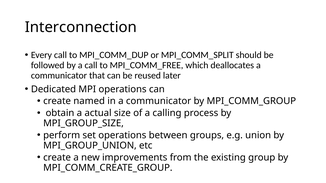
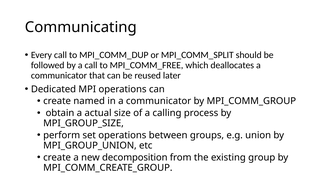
Interconnection: Interconnection -> Communicating
improvements: improvements -> decomposition
